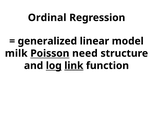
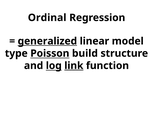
generalized underline: none -> present
milk: milk -> type
need: need -> build
